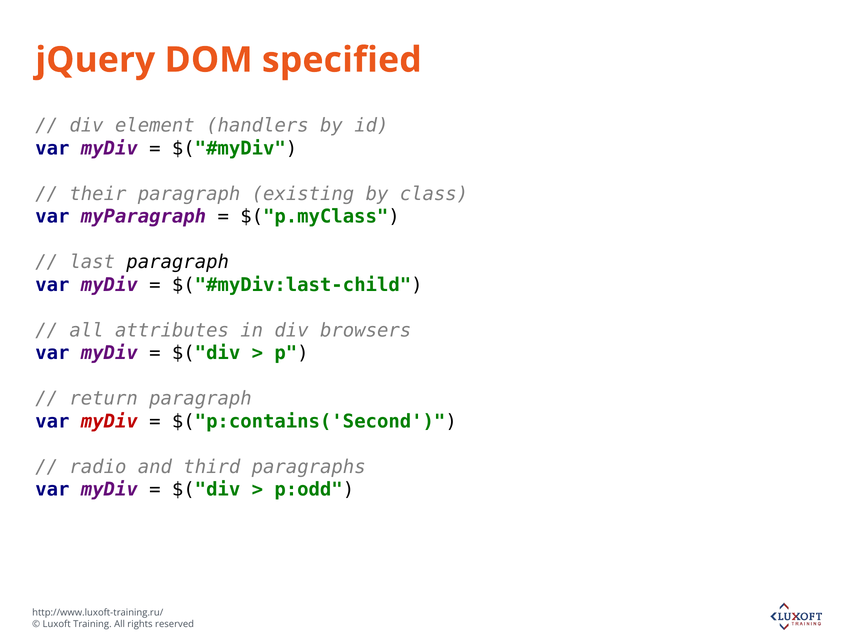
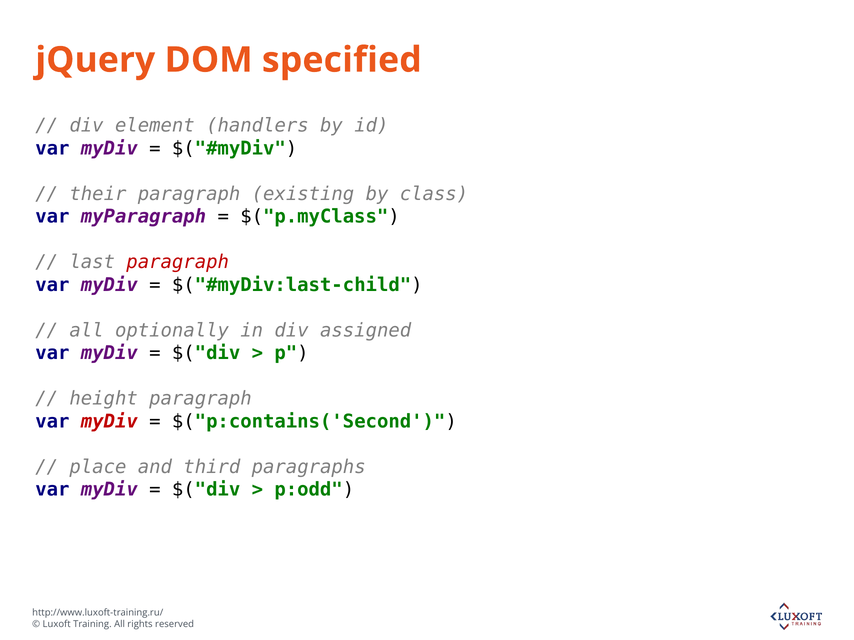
paragraph at (178, 262) colour: black -> red
attributes: attributes -> optionally
browsers: browsers -> assigned
return: return -> height
radio: radio -> place
